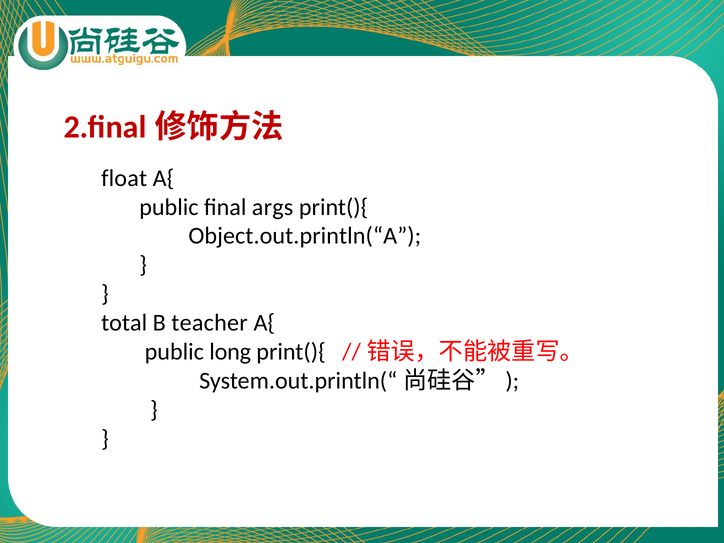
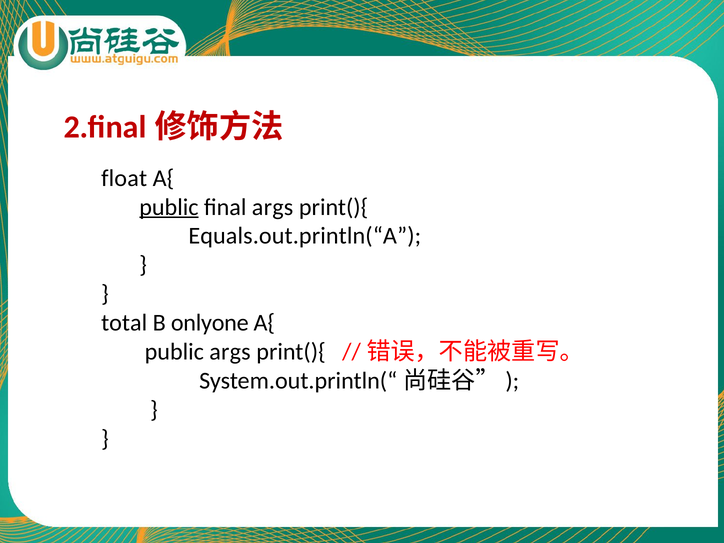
public at (169, 207) underline: none -> present
Object.out.println(“A: Object.out.println(“A -> Equals.out.println(“A
teacher: teacher -> onlyone
public long: long -> args
